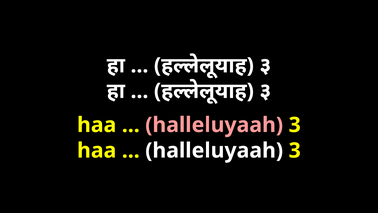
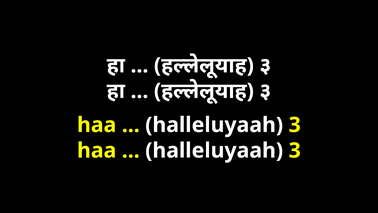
halleluyaah at (214, 125) colour: pink -> white
